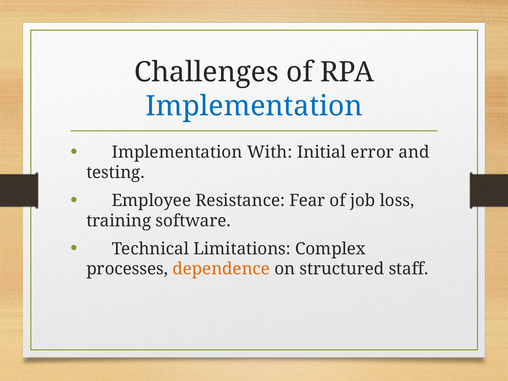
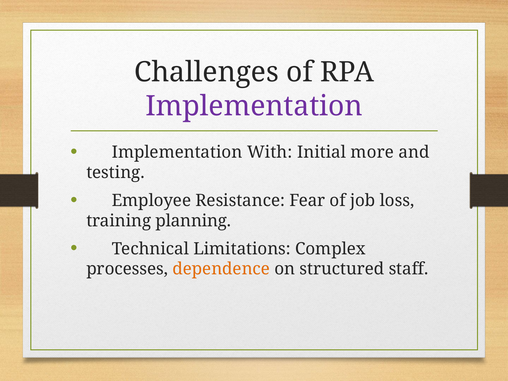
Implementation at (254, 106) colour: blue -> purple
error: error -> more
software: software -> planning
